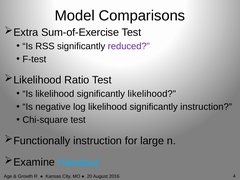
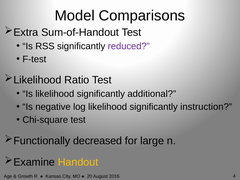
Sum-of-Exercise: Sum-of-Exercise -> Sum-of-Handout
significantly likelihood: likelihood -> additional
instruction at (98, 141): instruction -> decreased
Handout colour: light blue -> yellow
